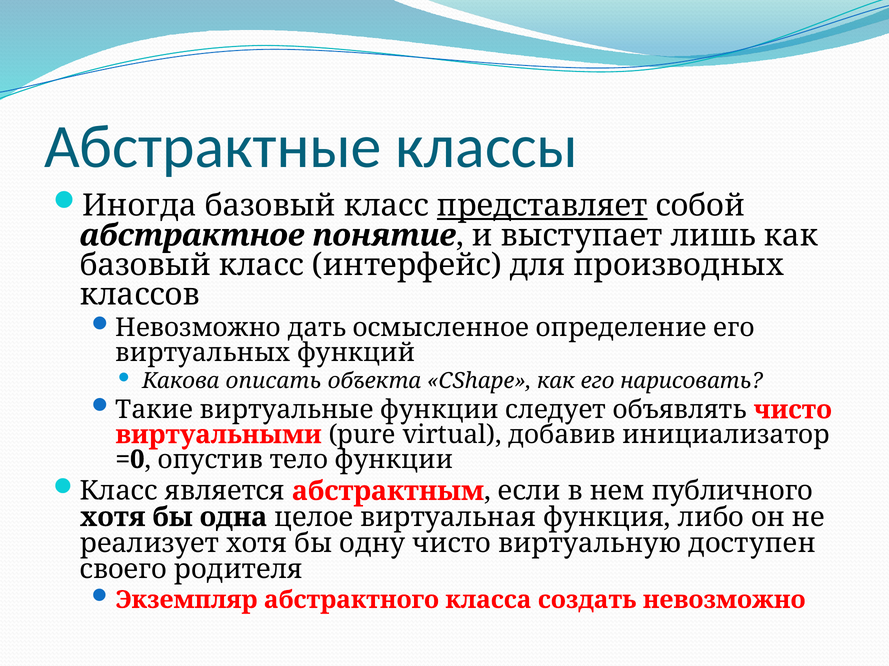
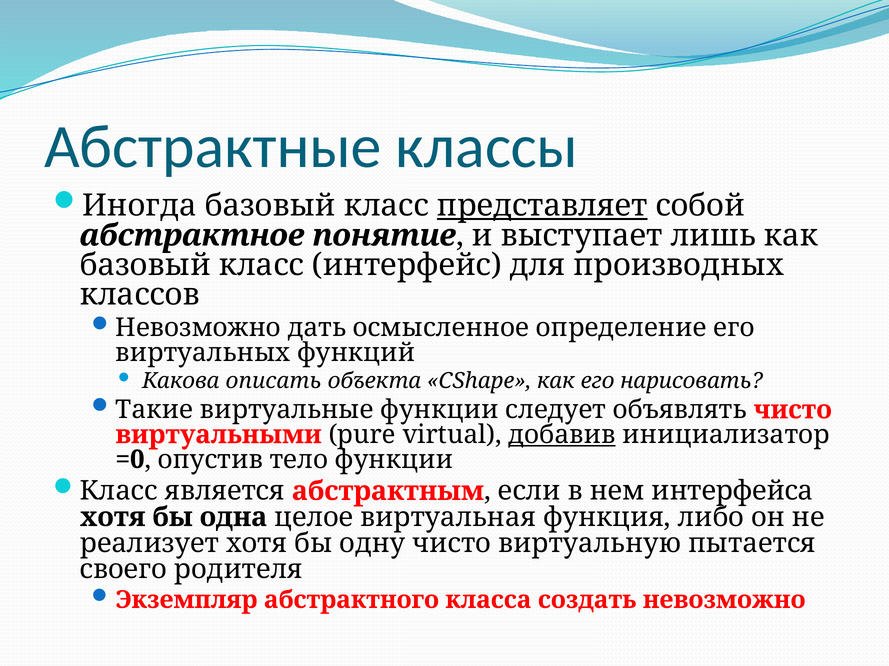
добавив underline: none -> present
публичного: публичного -> интерфейса
доступен: доступен -> пытается
